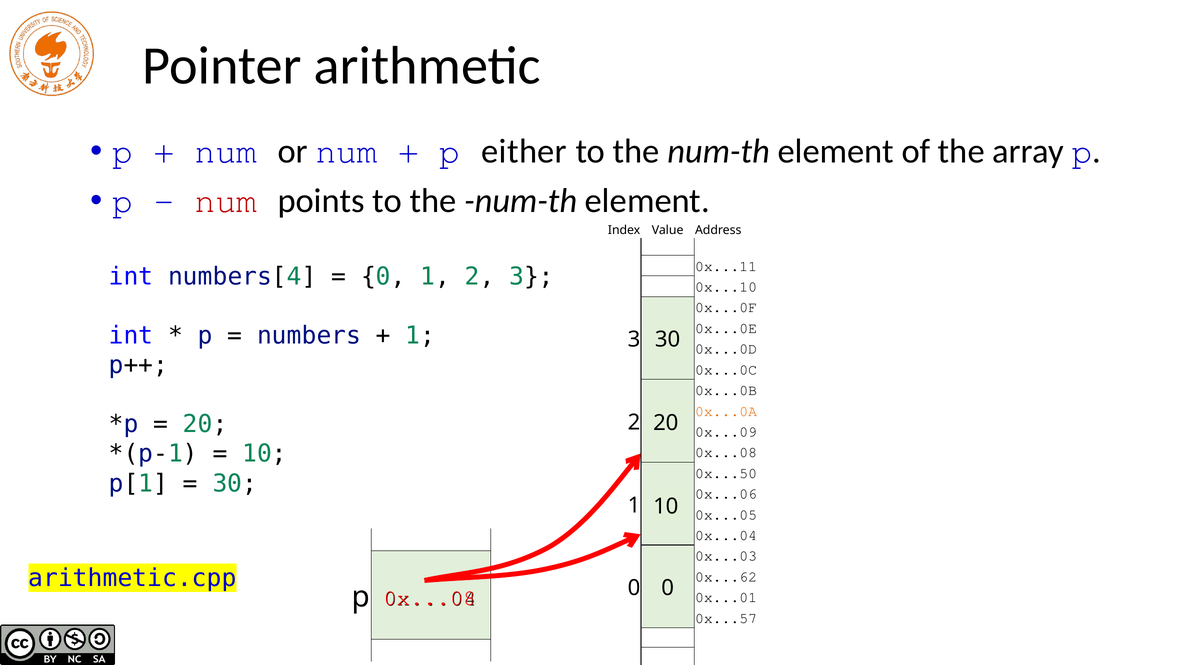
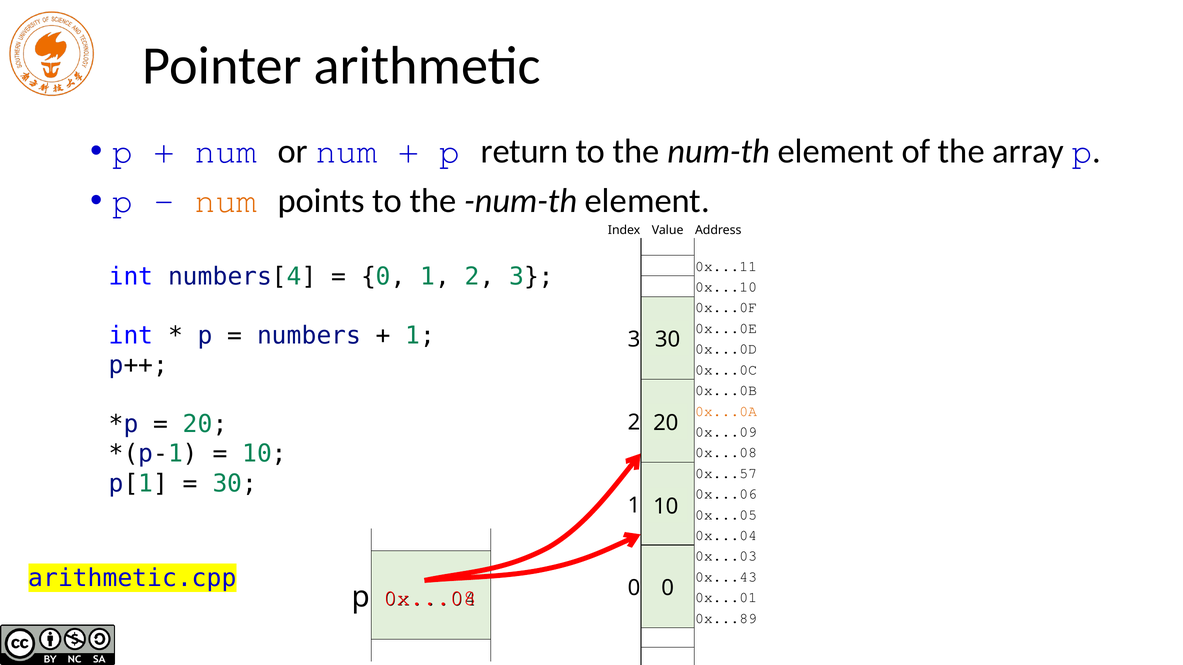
either: either -> return
num at (226, 201) colour: red -> orange
0x...50: 0x...50 -> 0x...57
0x...62: 0x...62 -> 0x...43
0x...57: 0x...57 -> 0x...89
